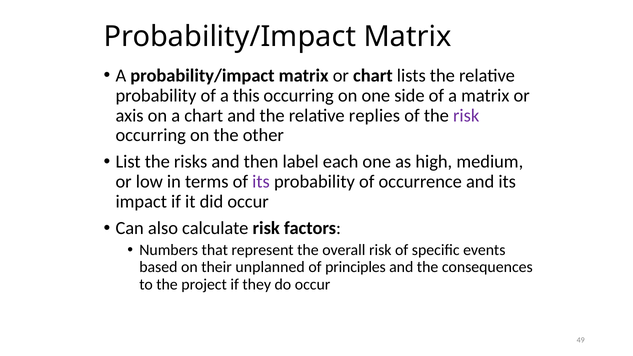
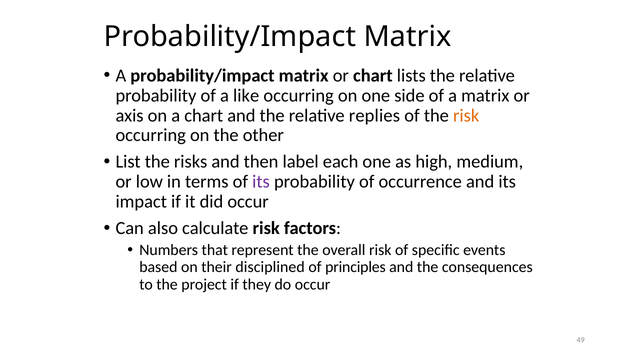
this: this -> like
risk at (466, 115) colour: purple -> orange
unplanned: unplanned -> disciplined
